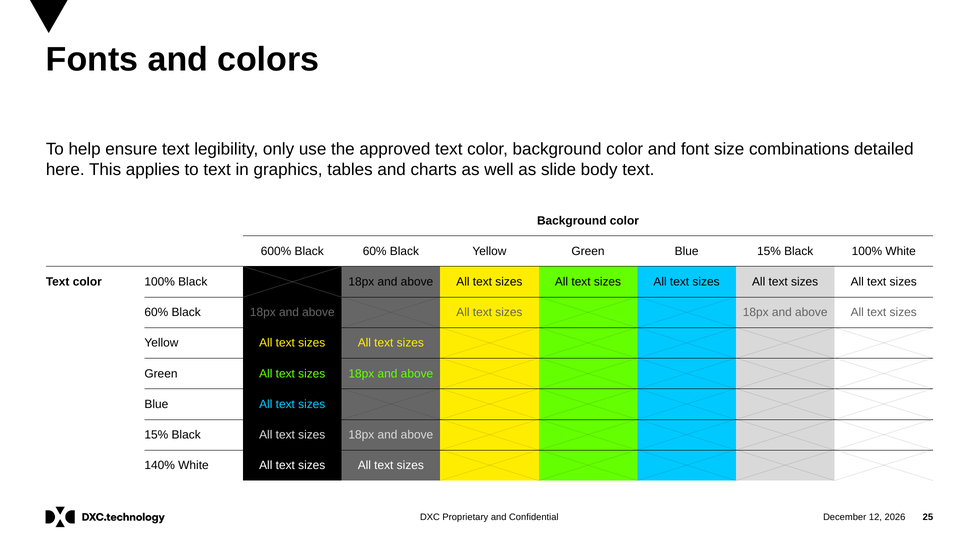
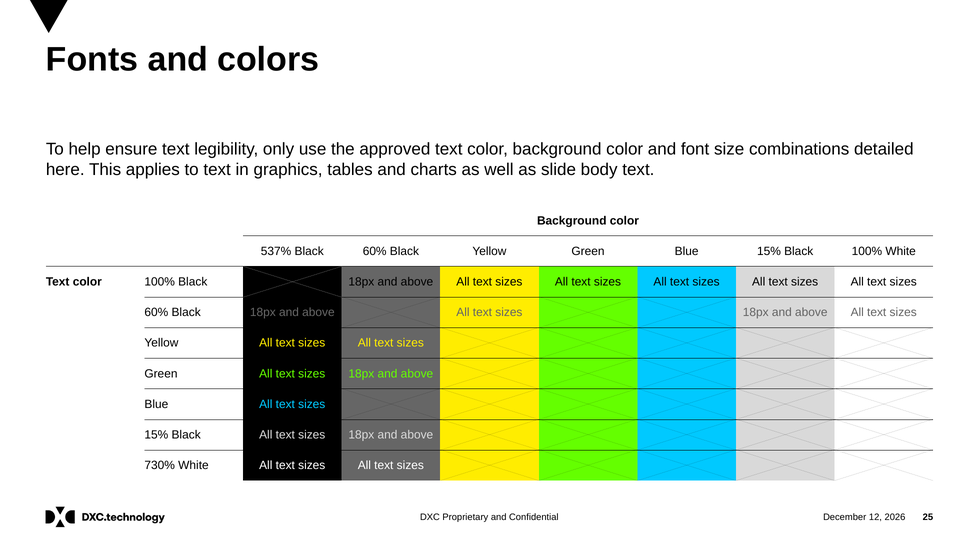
600%: 600% -> 537%
140%: 140% -> 730%
